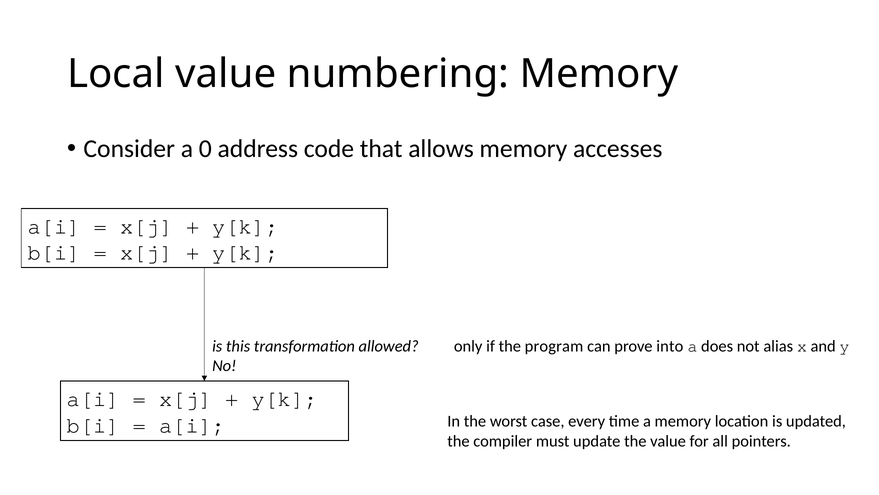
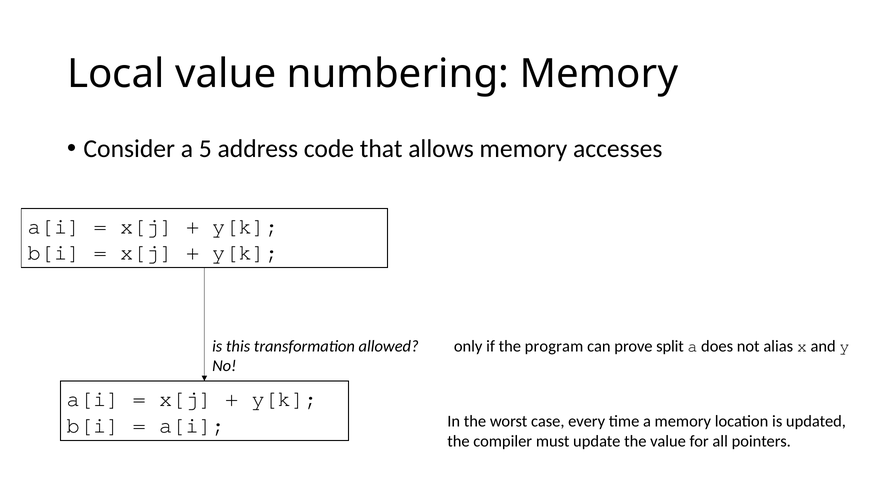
0: 0 -> 5
into: into -> split
